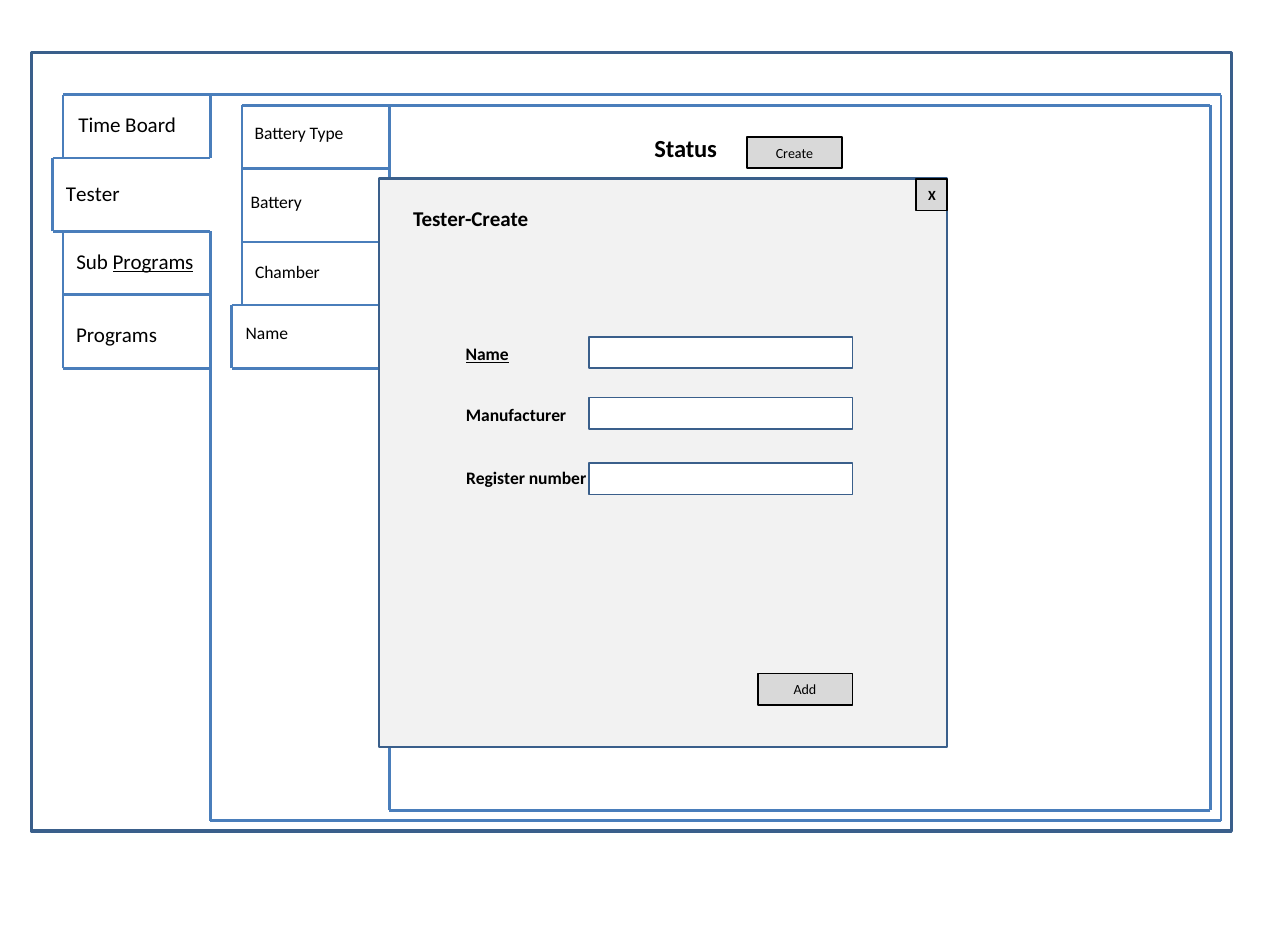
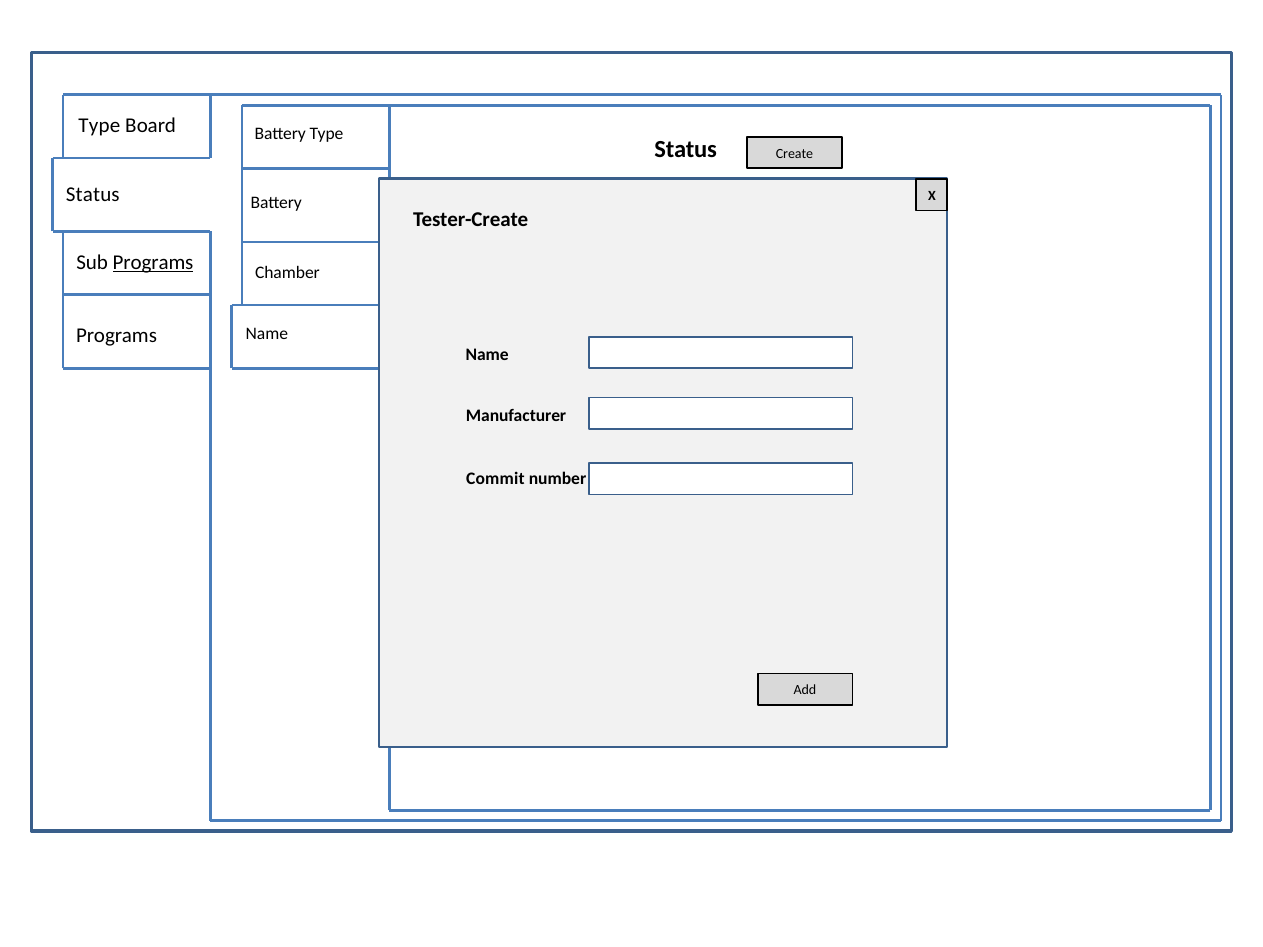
Time at (99, 126): Time -> Type
Tester at (93, 195): Tester -> Status
Name at (487, 355) underline: present -> none
Register: Register -> Commit
